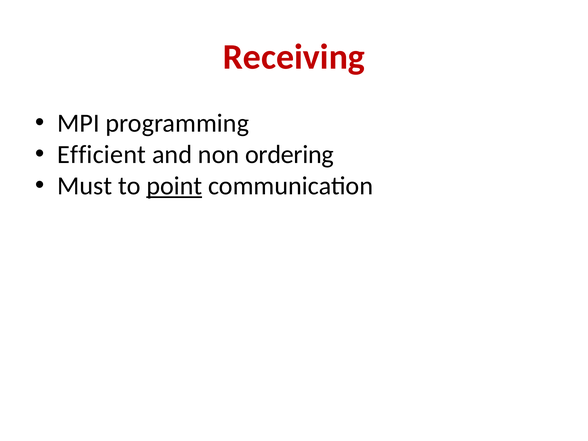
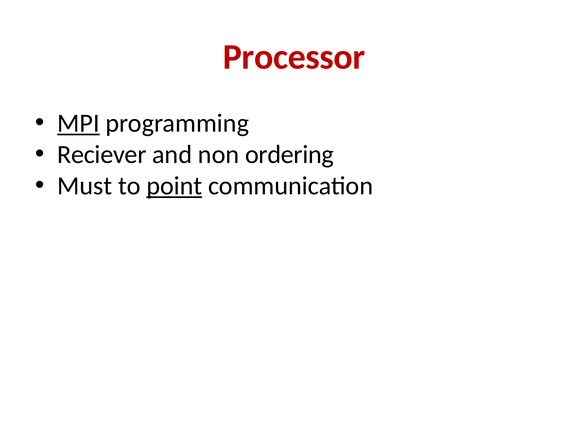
Receiving: Receiving -> Processor
MPI underline: none -> present
Efficient: Efficient -> Reciever
